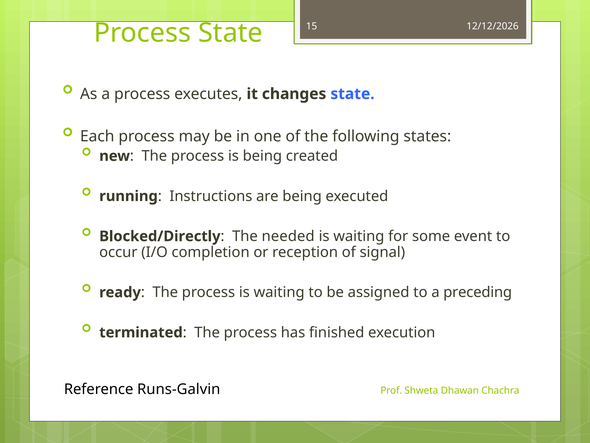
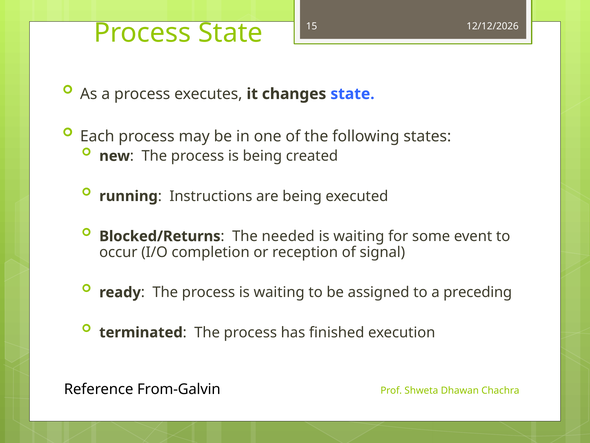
Blocked/Directly: Blocked/Directly -> Blocked/Returns
Runs-Galvin: Runs-Galvin -> From-Galvin
